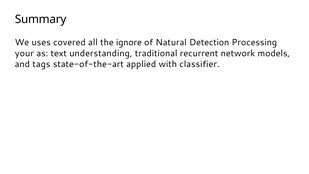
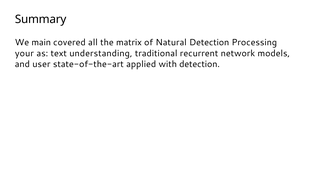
uses: uses -> main
ignore: ignore -> matrix
tags: tags -> user
with classifier: classifier -> detection
